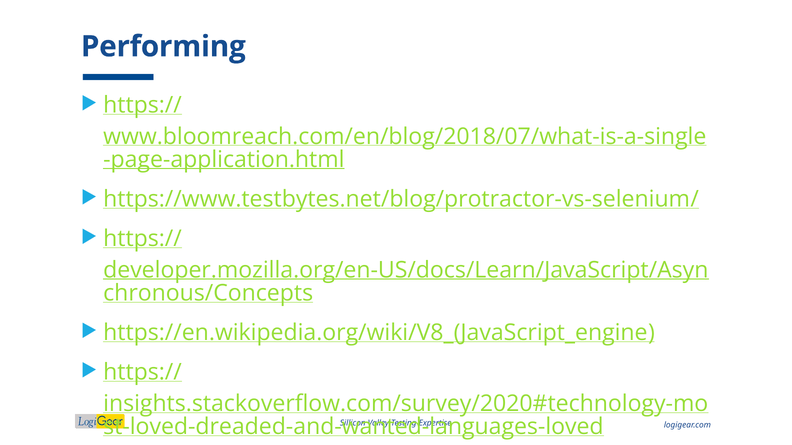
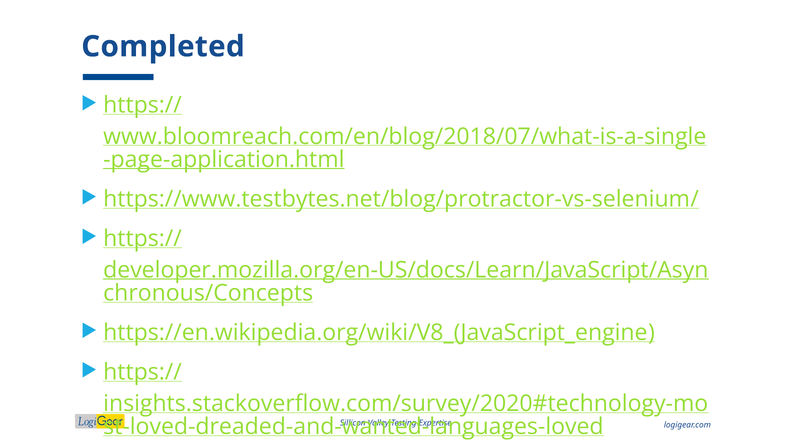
Performing: Performing -> Completed
